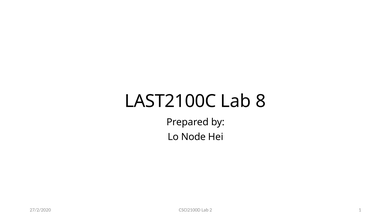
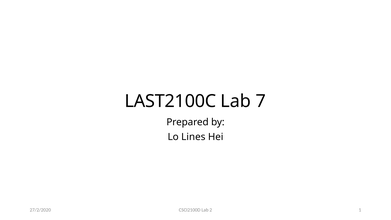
8: 8 -> 7
Node: Node -> Lines
